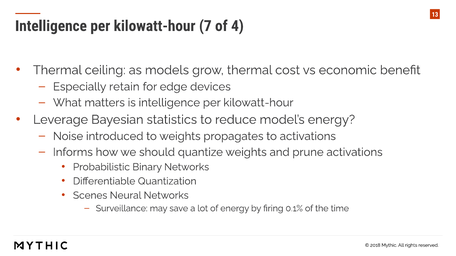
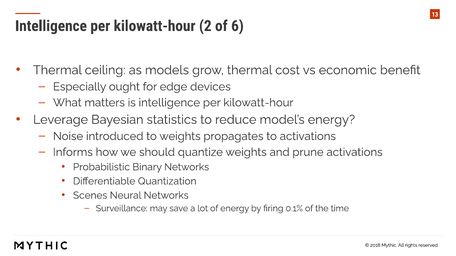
7: 7 -> 2
4: 4 -> 6
retain: retain -> ought
